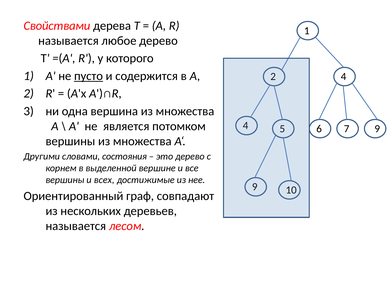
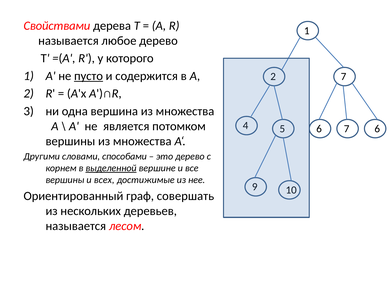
4 at (344, 77): 4 -> 7
9 at (377, 129): 9 -> 6
состояния: состояния -> способами
выделенной underline: none -> present
совпадают: совпадают -> совершать
